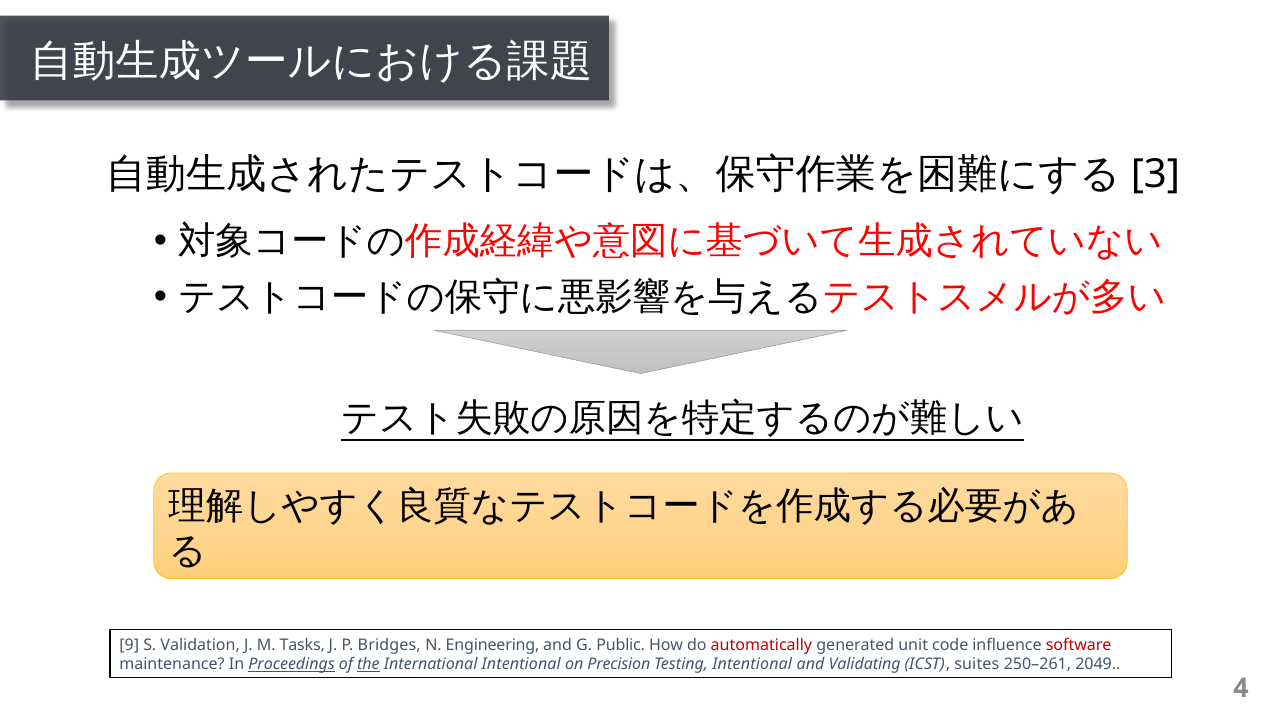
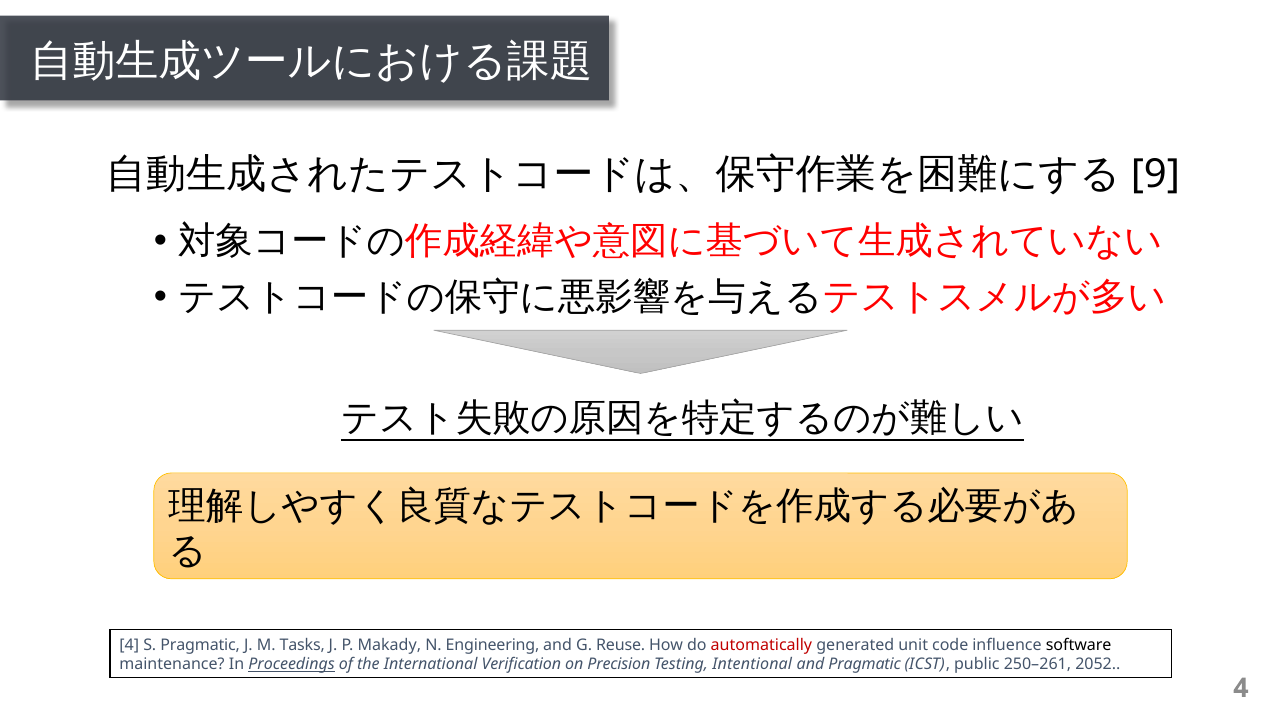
3: 3 -> 9
9 at (129, 645): 9 -> 4
S Validation: Validation -> Pragmatic
Bridges: Bridges -> Makady
Public: Public -> Reuse
software colour: red -> black
the underline: present -> none
International Intentional: Intentional -> Veriﬁcation
and Validating: Validating -> Pragmatic
suites: suites -> public
2049: 2049 -> 2052
